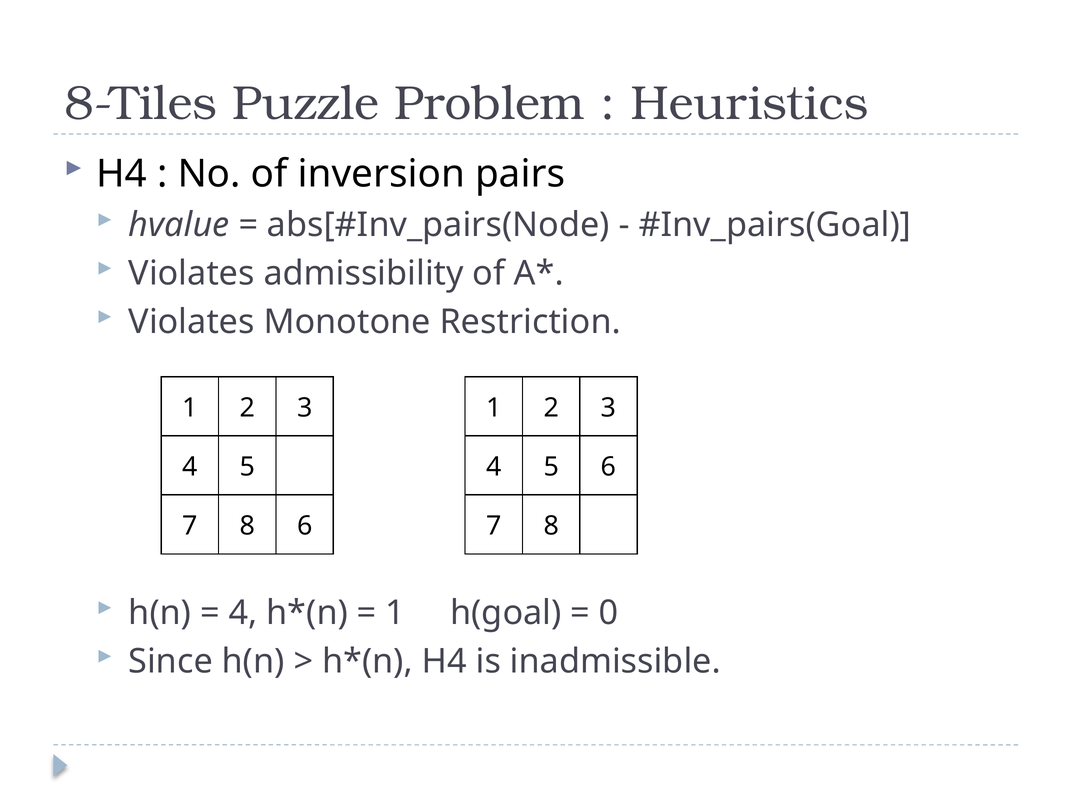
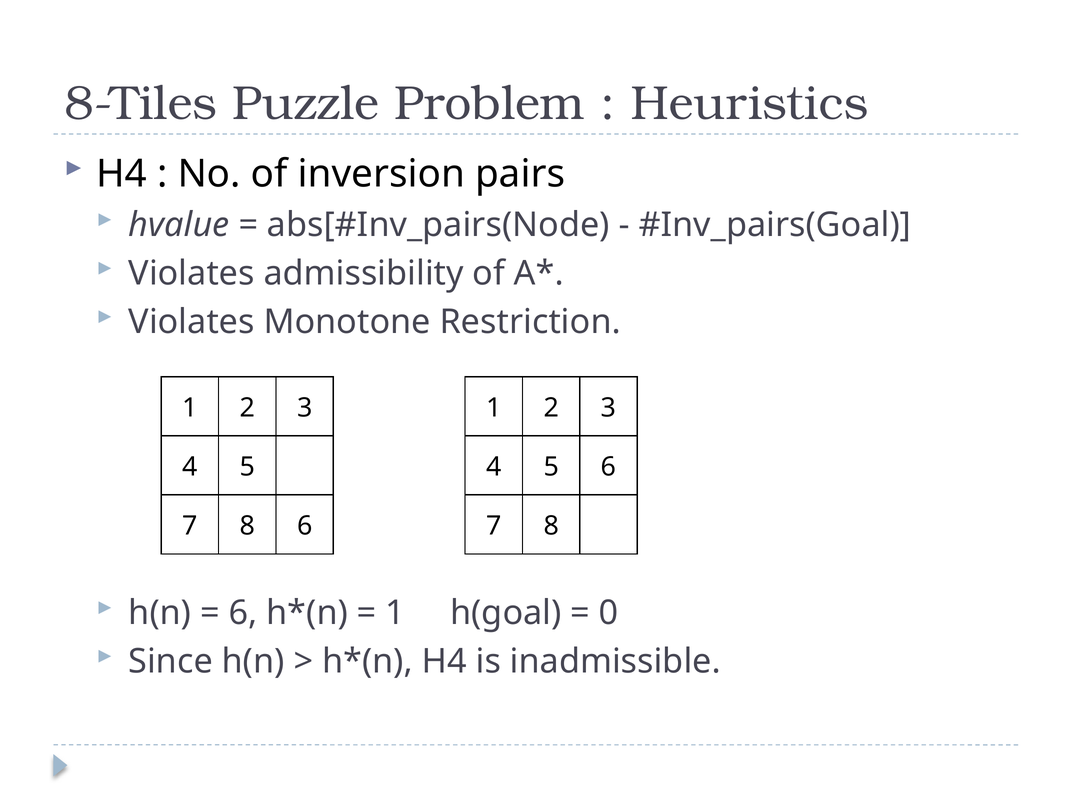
4 at (243, 613): 4 -> 6
